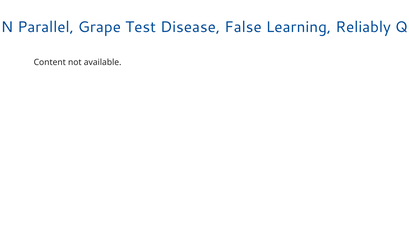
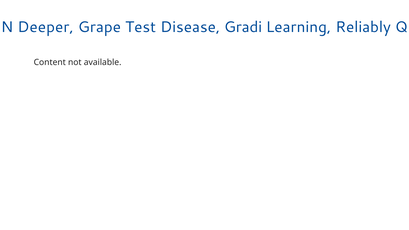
Parallel: Parallel -> Deeper
False: False -> Gradi
